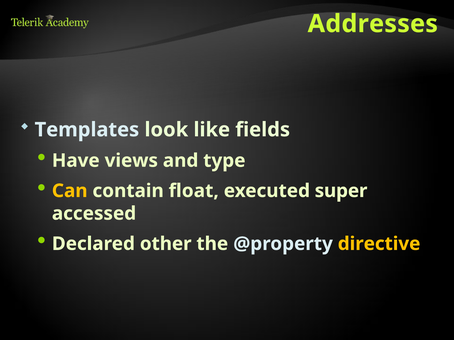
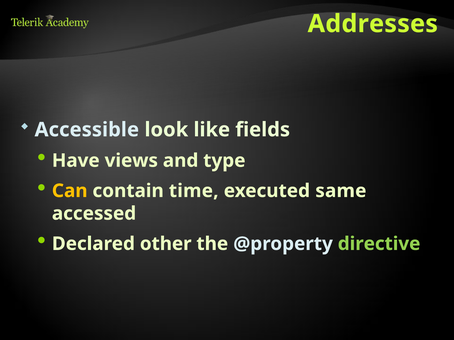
Templates: Templates -> Accessible
float: float -> time
super: super -> same
directive colour: yellow -> light green
